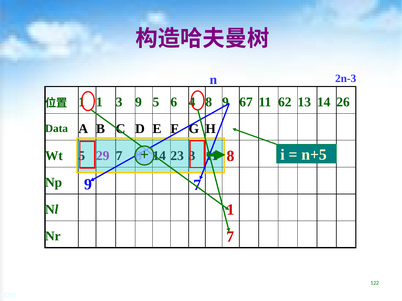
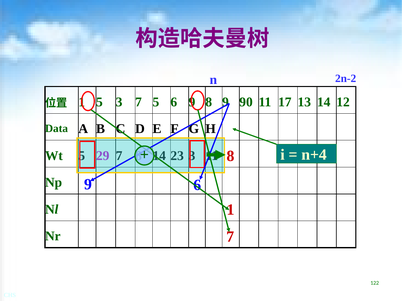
2n-3: 2n-3 -> 2n-2
1 1: 1 -> 5
3 9: 9 -> 7
6 4: 4 -> 9
67: 67 -> 90
62: 62 -> 17
26: 26 -> 12
n+5: n+5 -> n+4
9 7: 7 -> 6
